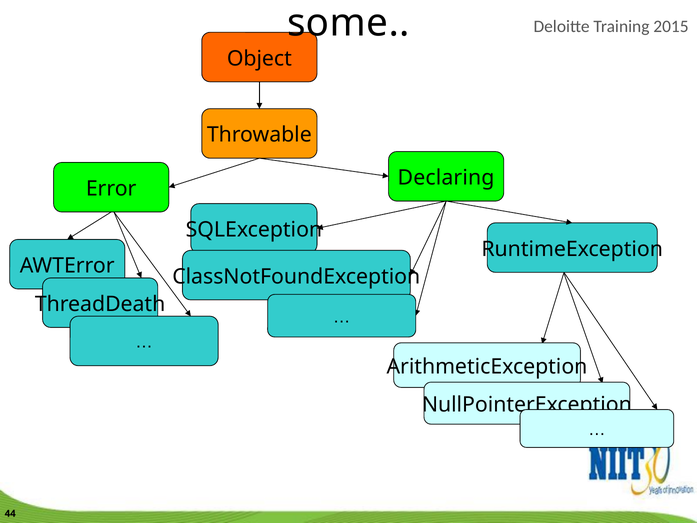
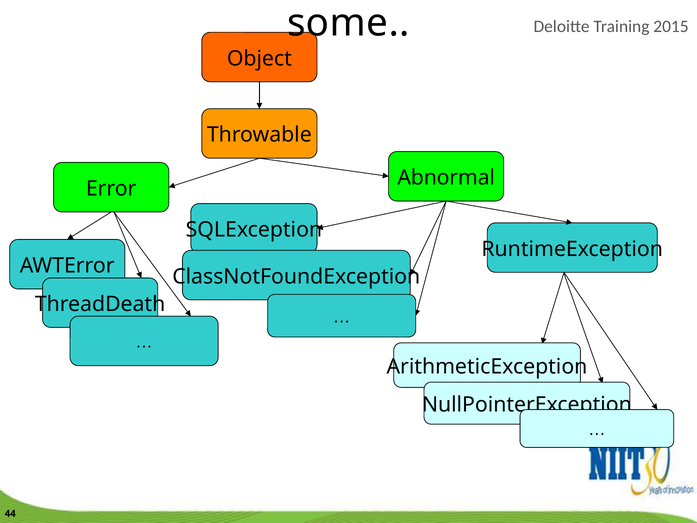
Declaring: Declaring -> Abnormal
